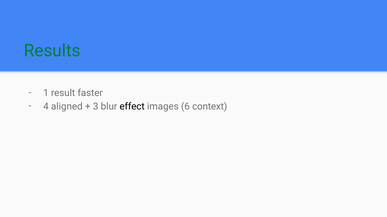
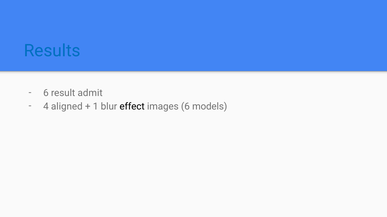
Results colour: green -> blue
1 at (46, 93): 1 -> 6
faster: faster -> admit
3: 3 -> 1
context: context -> models
